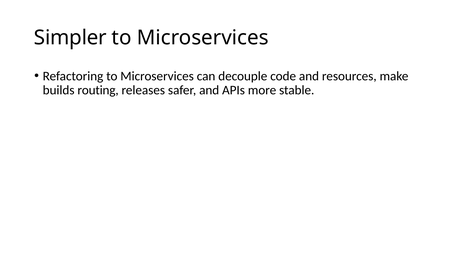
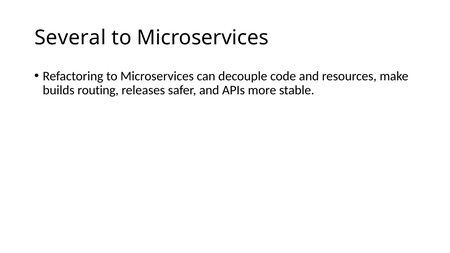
Simpler: Simpler -> Several
